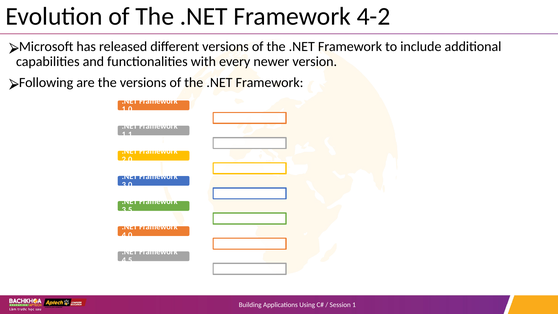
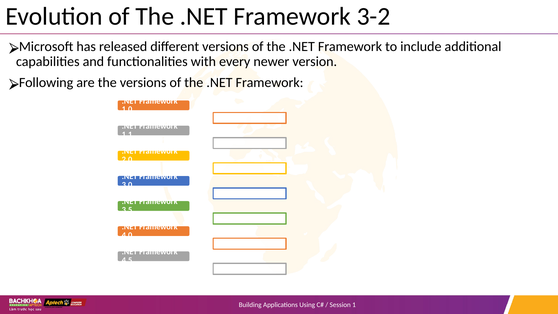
4-2: 4-2 -> 3-2
